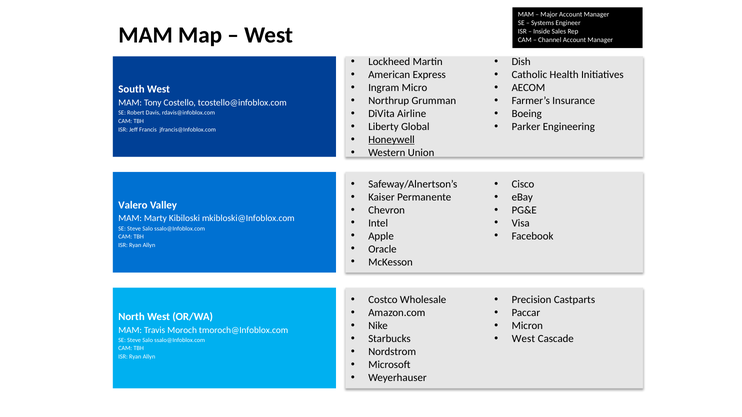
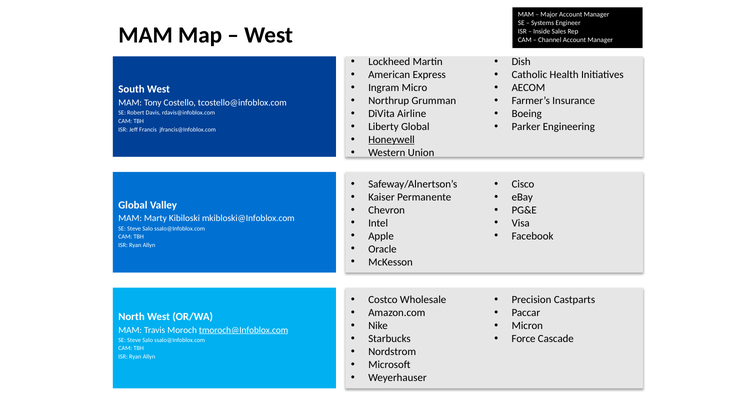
Valero at (133, 205): Valero -> Global
tmoroch@Infoblox.com underline: none -> present
West at (523, 339): West -> Force
